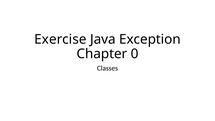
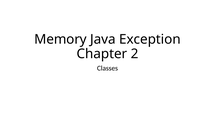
Exercise: Exercise -> Memory
0: 0 -> 2
